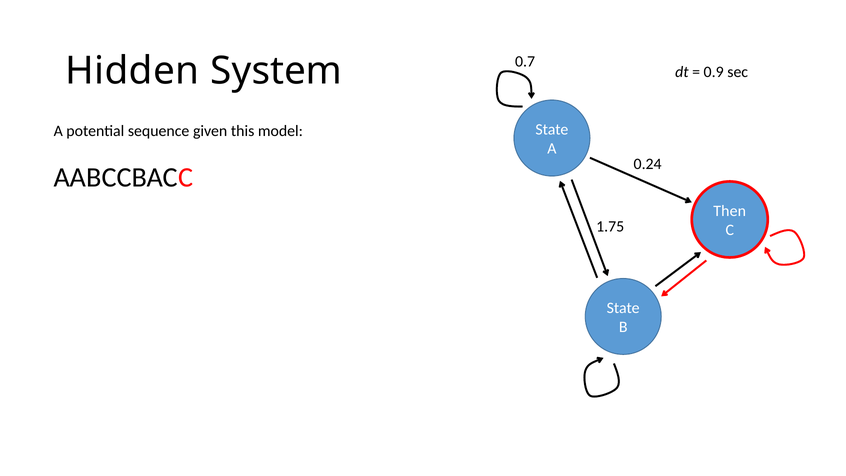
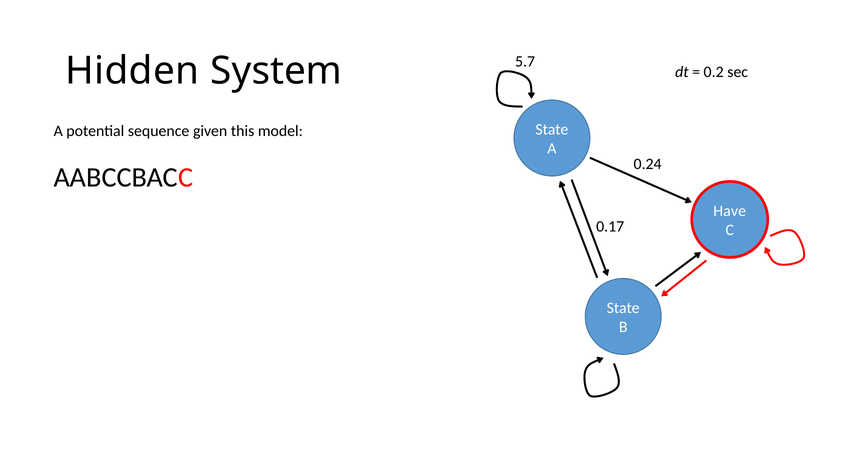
0.7: 0.7 -> 5.7
0.9: 0.9 -> 0.2
Then: Then -> Have
1.75: 1.75 -> 0.17
